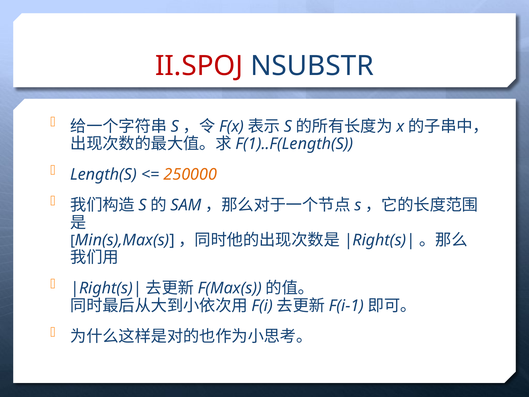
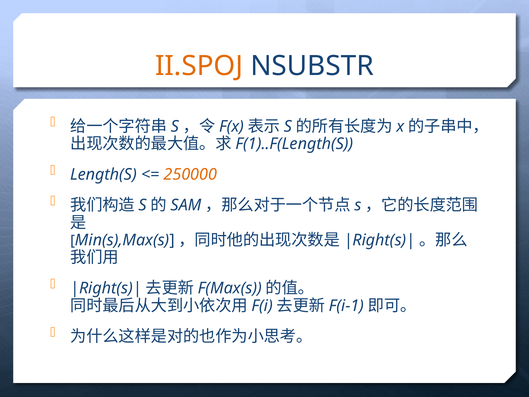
II.SPOJ colour: red -> orange
